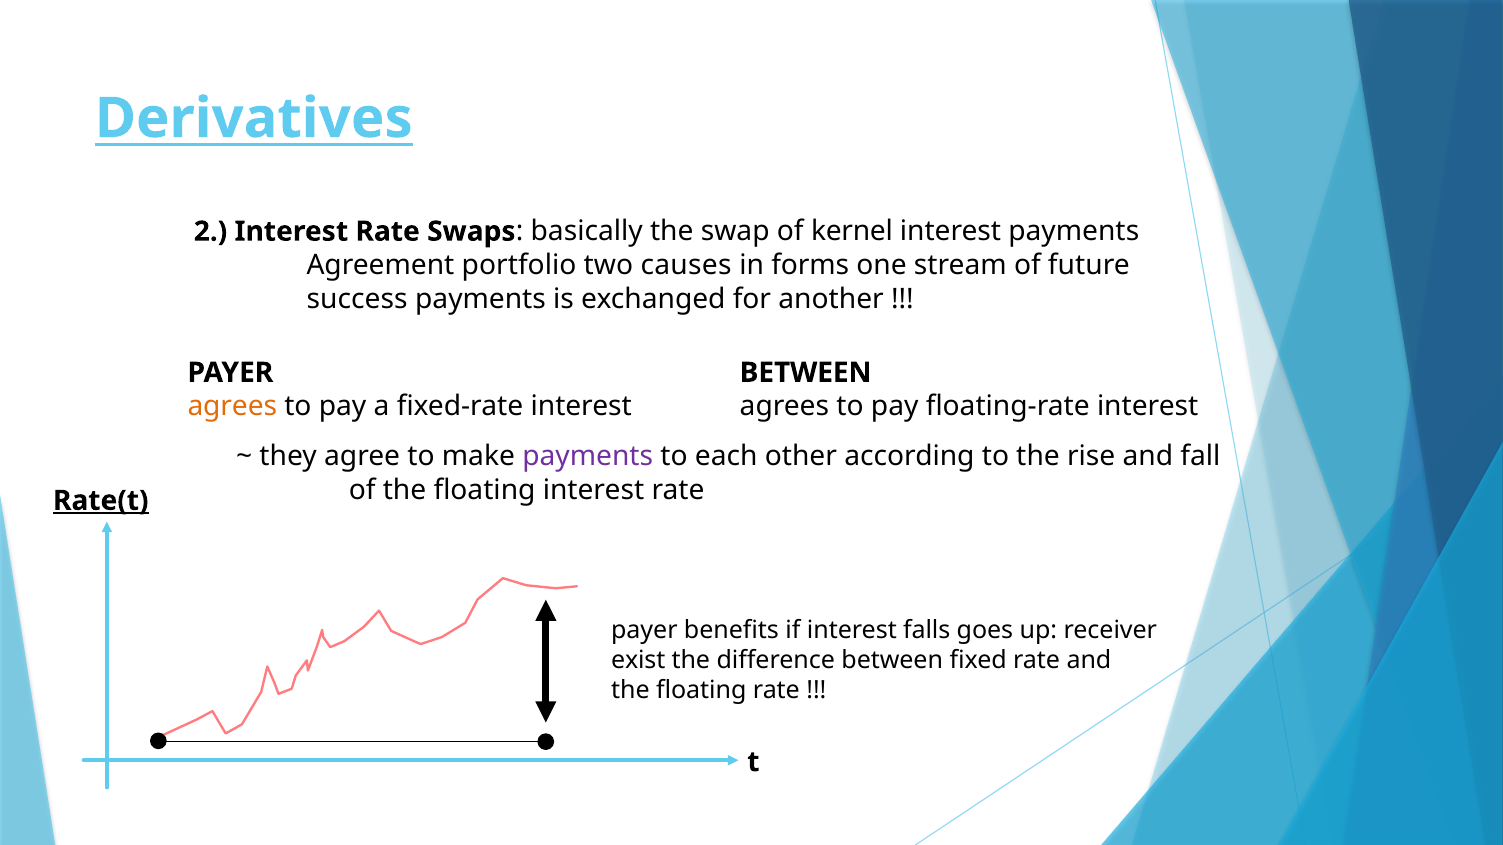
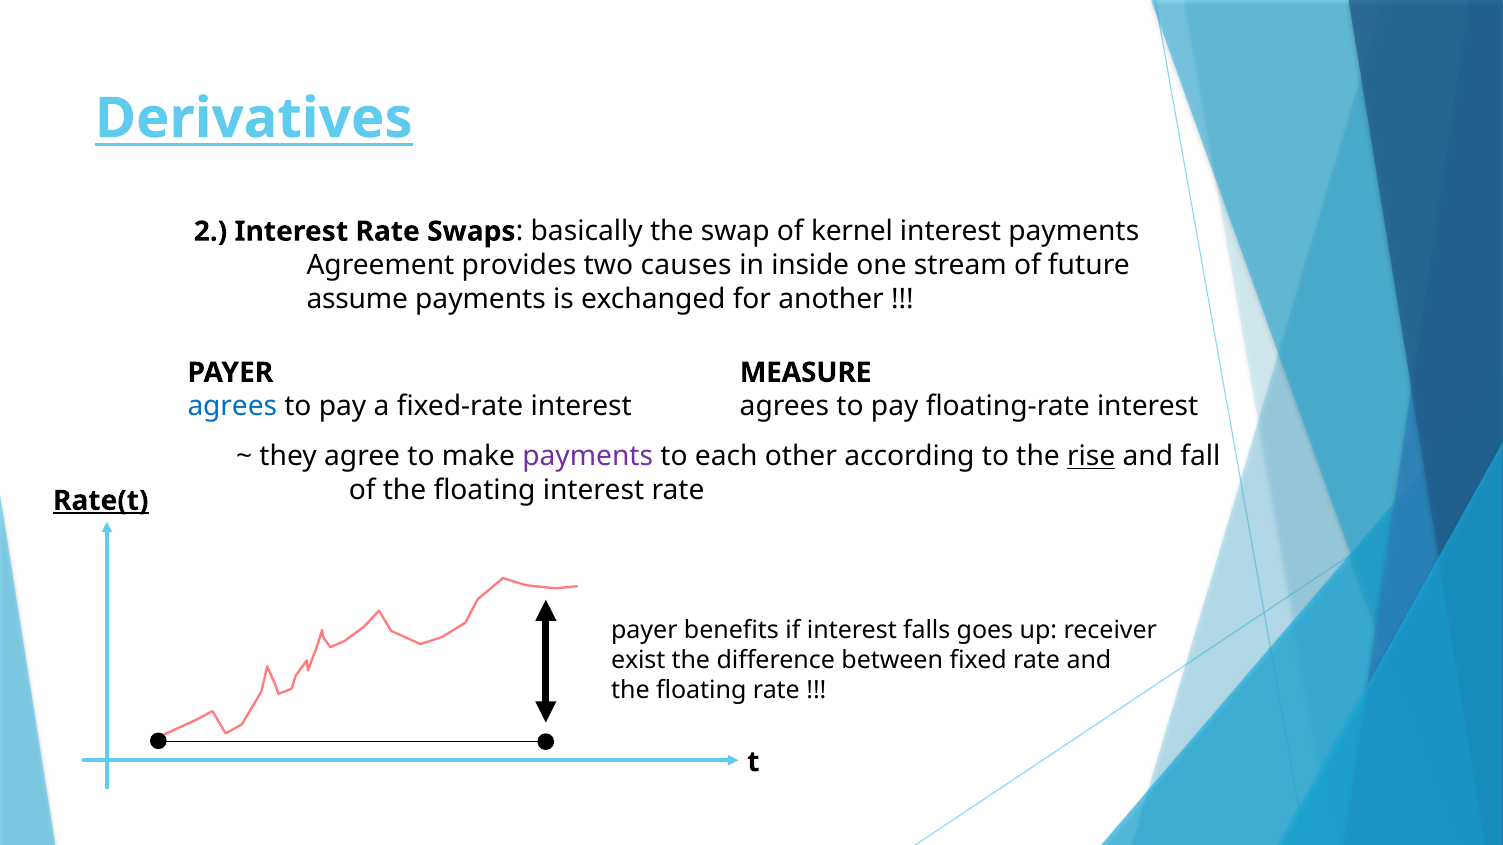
portfolio: portfolio -> provides
forms: forms -> inside
success: success -> assume
BETWEEN at (806, 373): BETWEEN -> MEASURE
agrees at (232, 407) colour: orange -> blue
rise underline: none -> present
